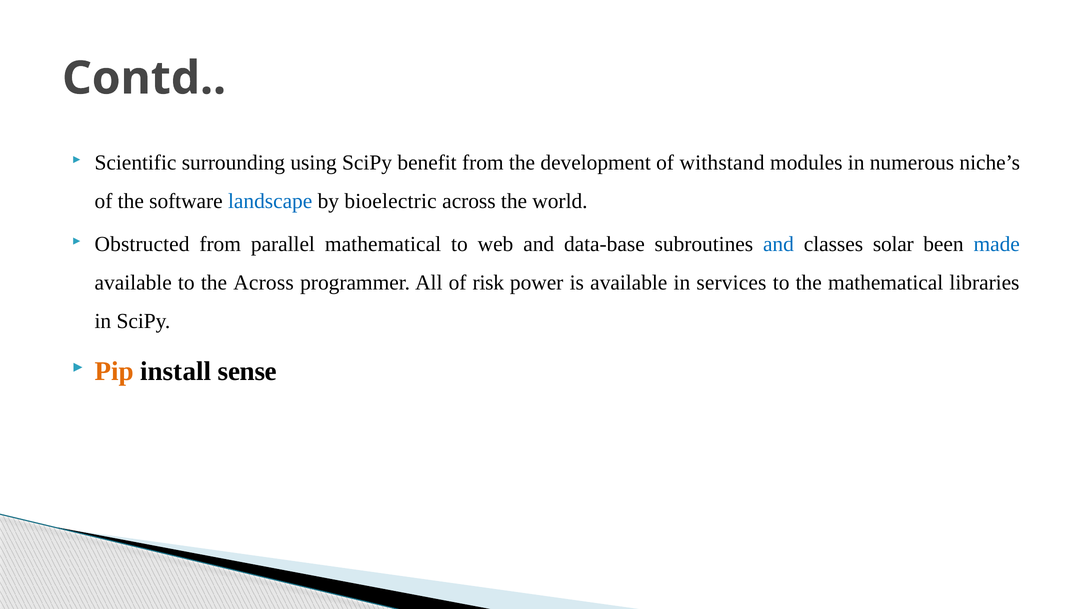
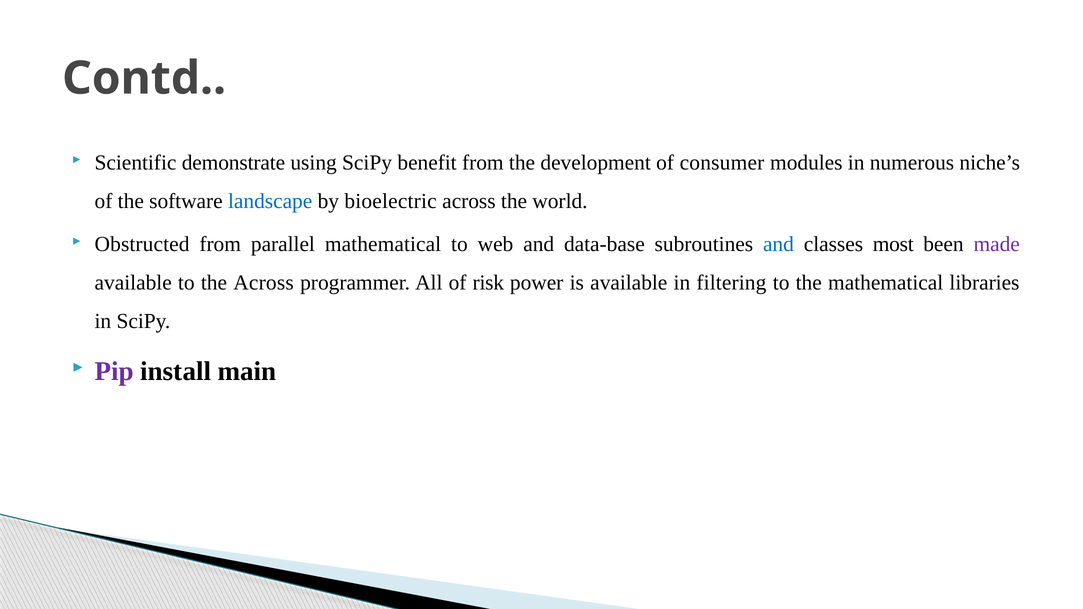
surrounding: surrounding -> demonstrate
withstand: withstand -> consumer
solar: solar -> most
made colour: blue -> purple
services: services -> filtering
Pip colour: orange -> purple
sense: sense -> main
